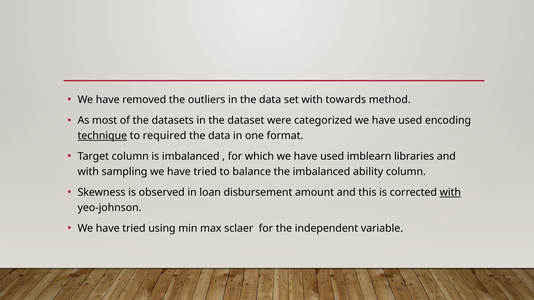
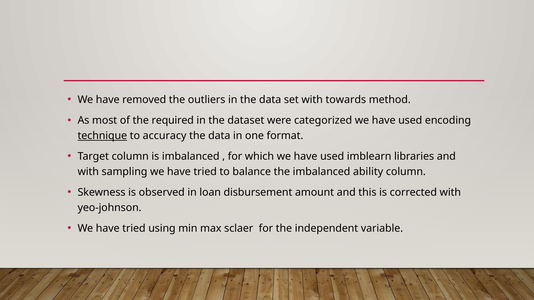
datasets: datasets -> required
required: required -> accuracy
with at (450, 193) underline: present -> none
